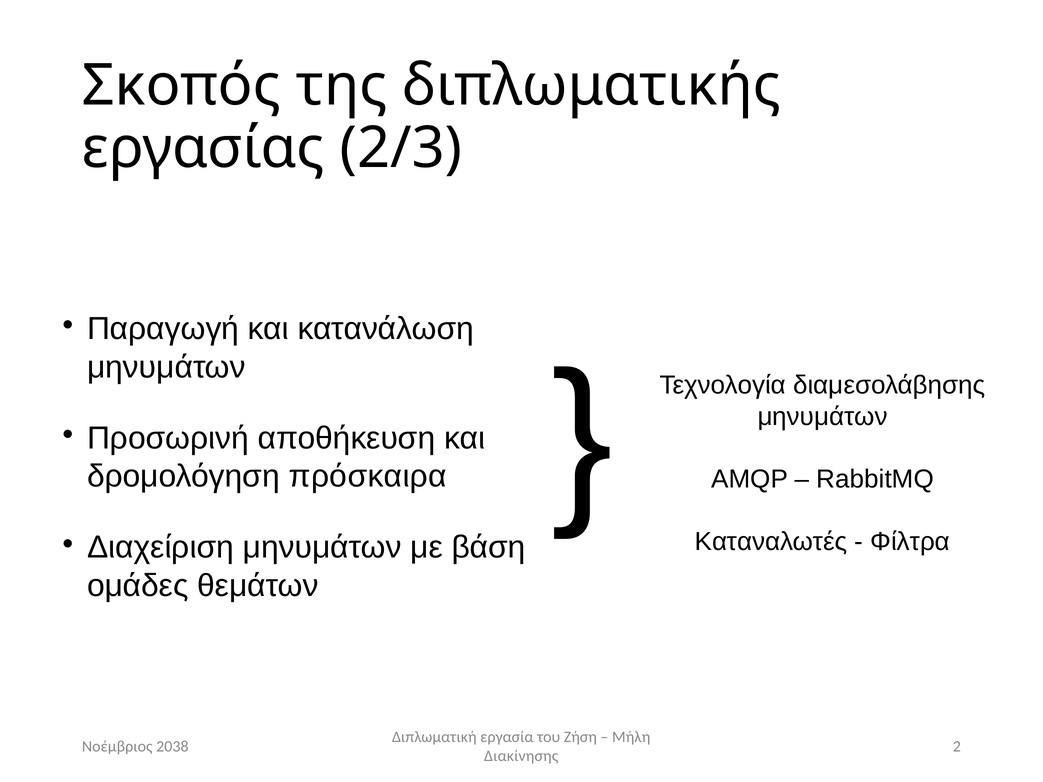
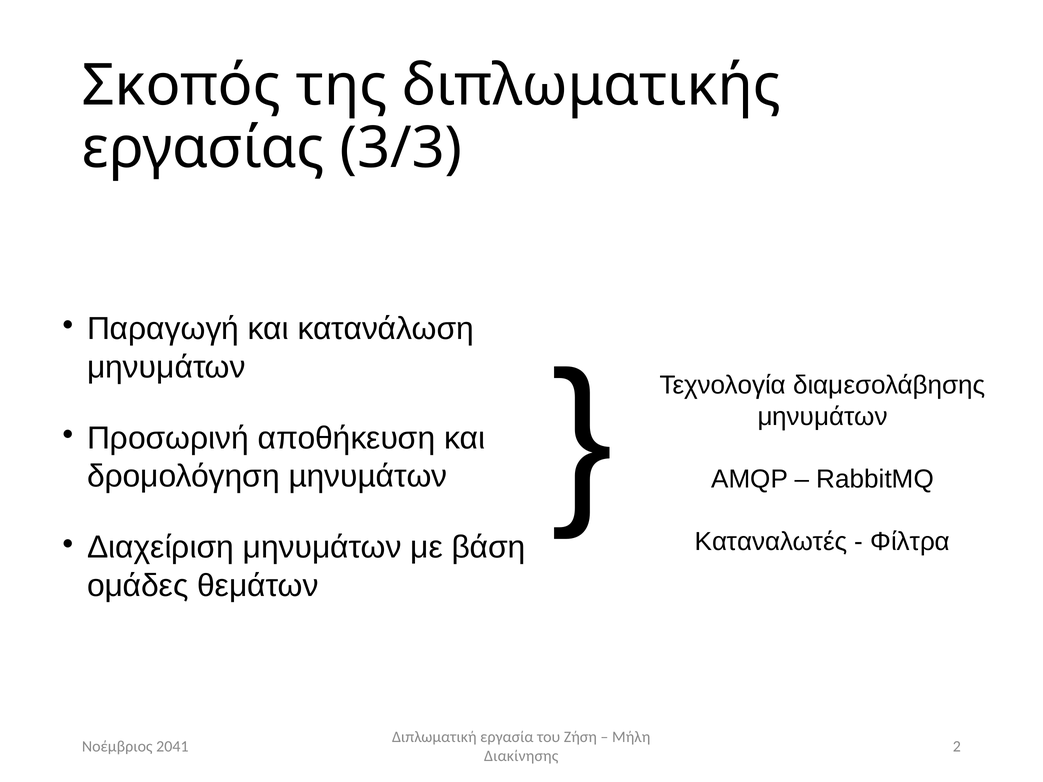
2/3: 2/3 -> 3/3
δρομολόγηση πρόσκαιρα: πρόσκαιρα -> µηνυµάτων
2038: 2038 -> 2041
